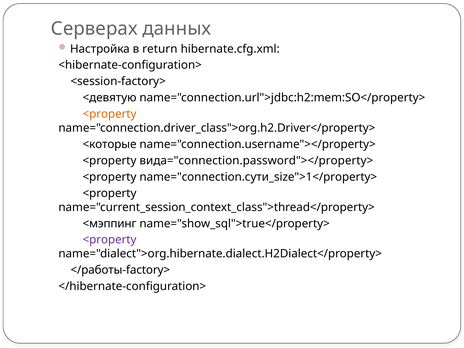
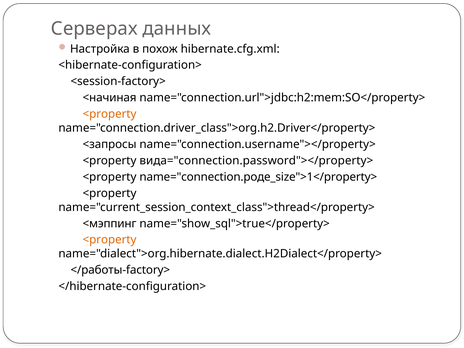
return: return -> похож
<девятую: <девятую -> <начиная
<которые: <которые -> <запросы
name="connection.сути_size">1</property>: name="connection.сути_size">1</property> -> name="connection.роде_size">1</property>
<property at (110, 240) colour: purple -> orange
